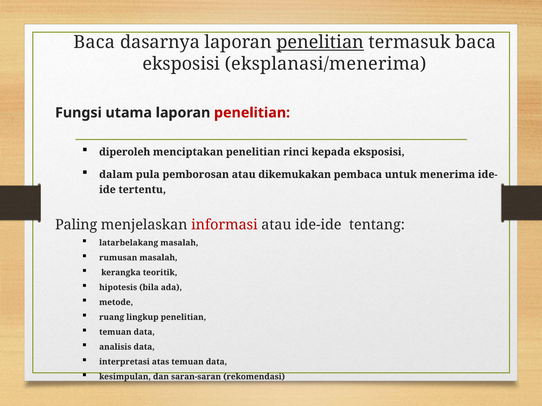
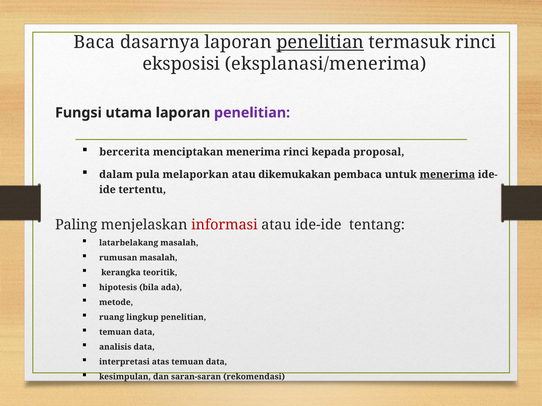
termasuk baca: baca -> rinci
penelitian at (252, 113) colour: red -> purple
diperoleh: diperoleh -> bercerita
menciptakan penelitian: penelitian -> menerima
kepada eksposisi: eksposisi -> proposal
pemborosan: pemborosan -> melaporkan
menerima at (447, 175) underline: none -> present
